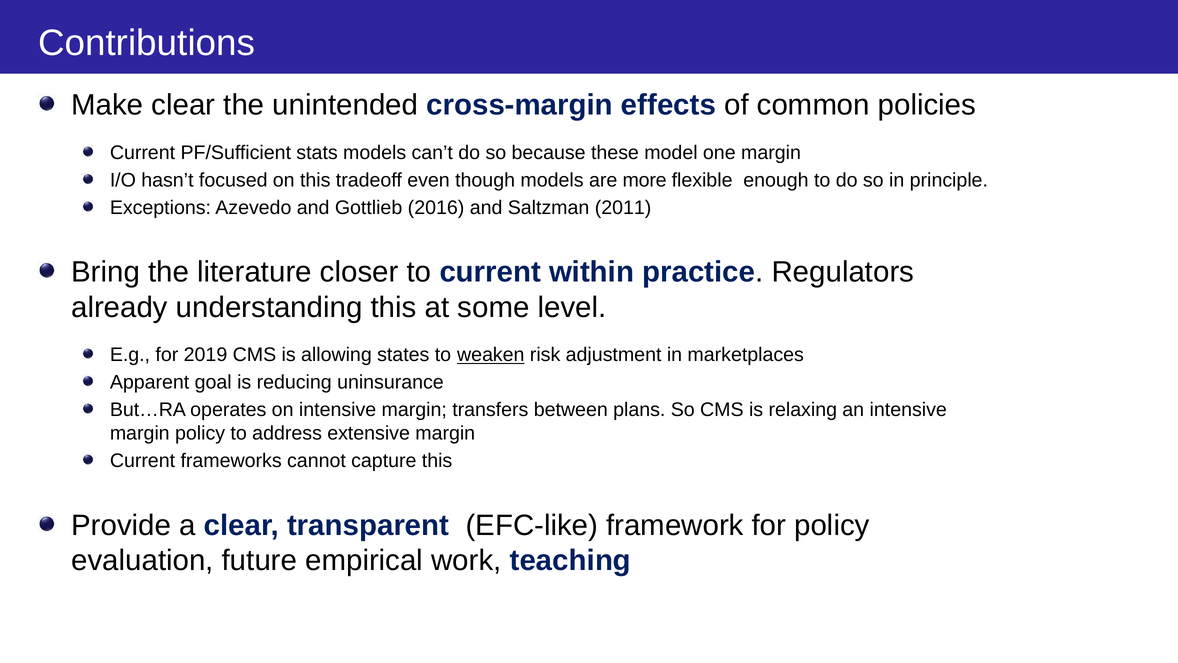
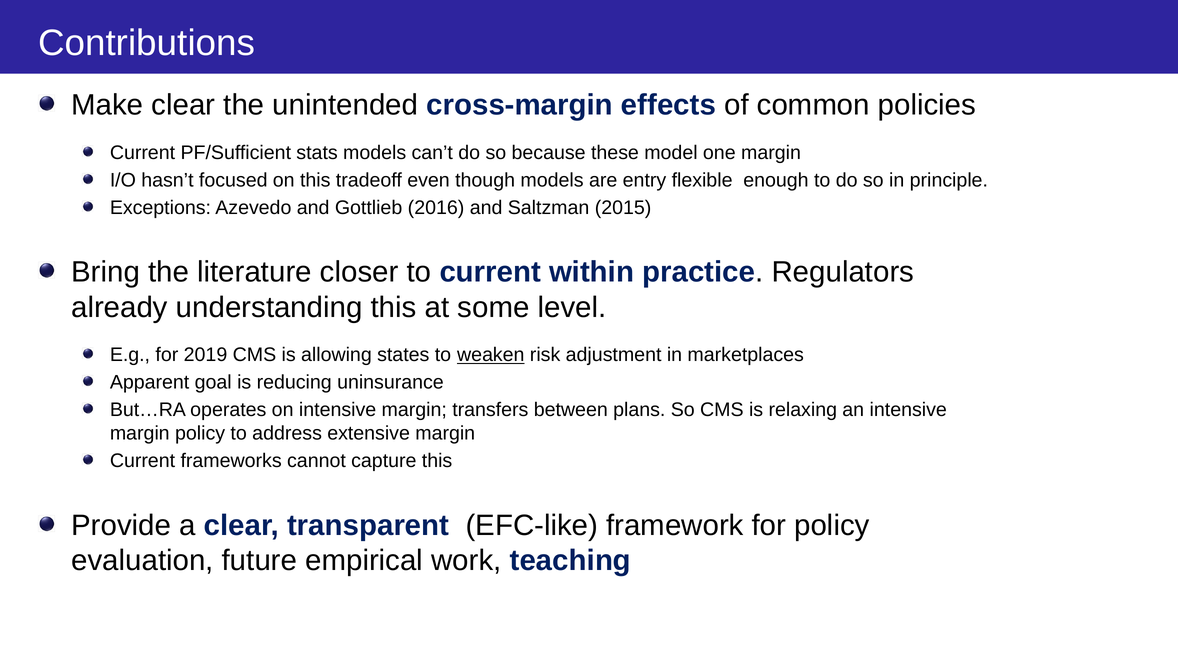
more: more -> entry
2011: 2011 -> 2015
